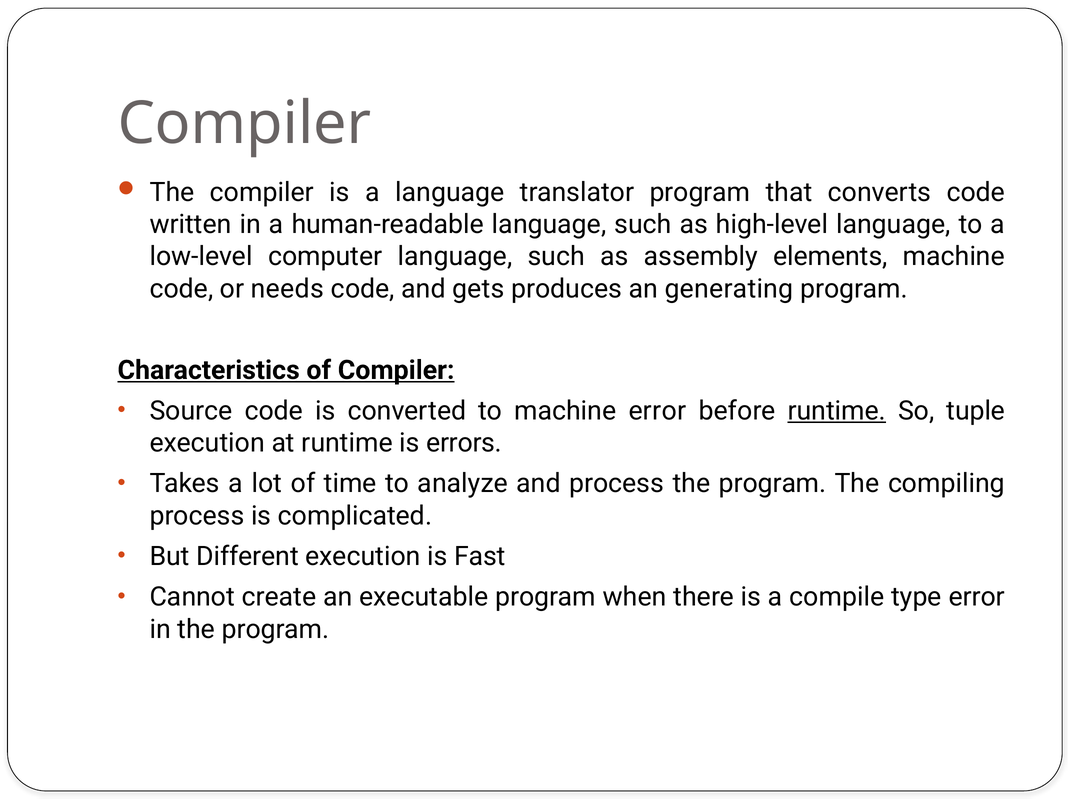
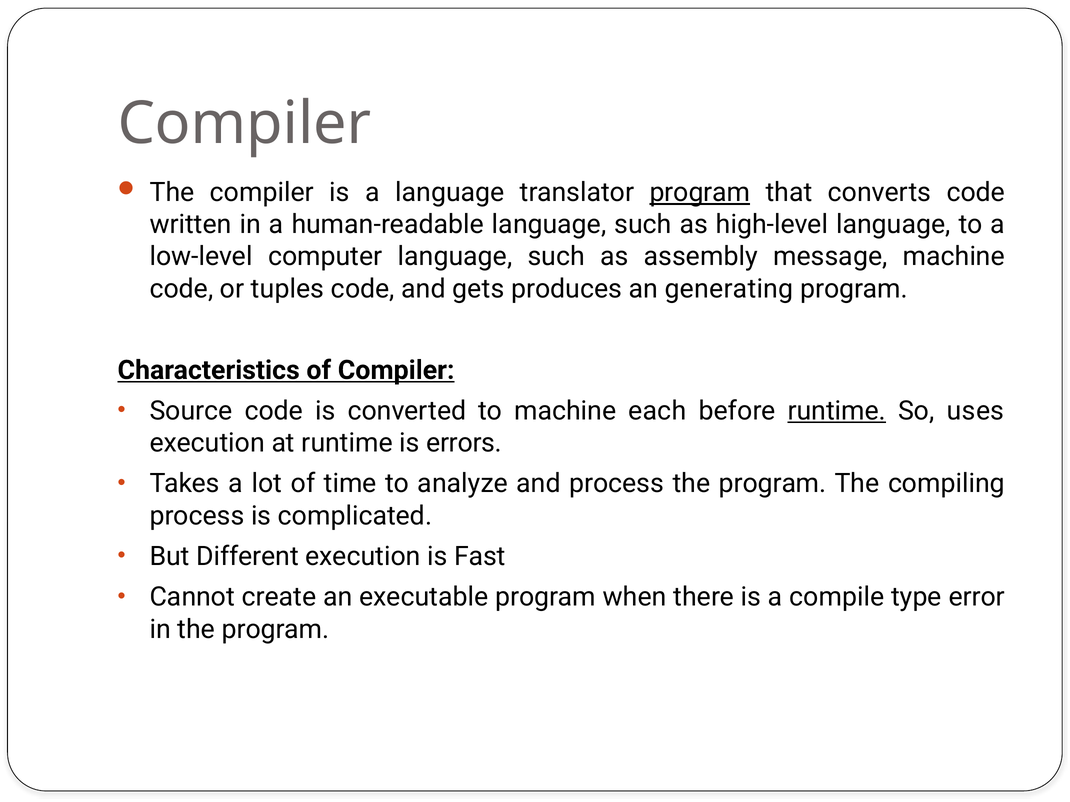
program at (700, 193) underline: none -> present
elements: elements -> message
needs: needs -> tuples
machine error: error -> each
tuple: tuple -> uses
